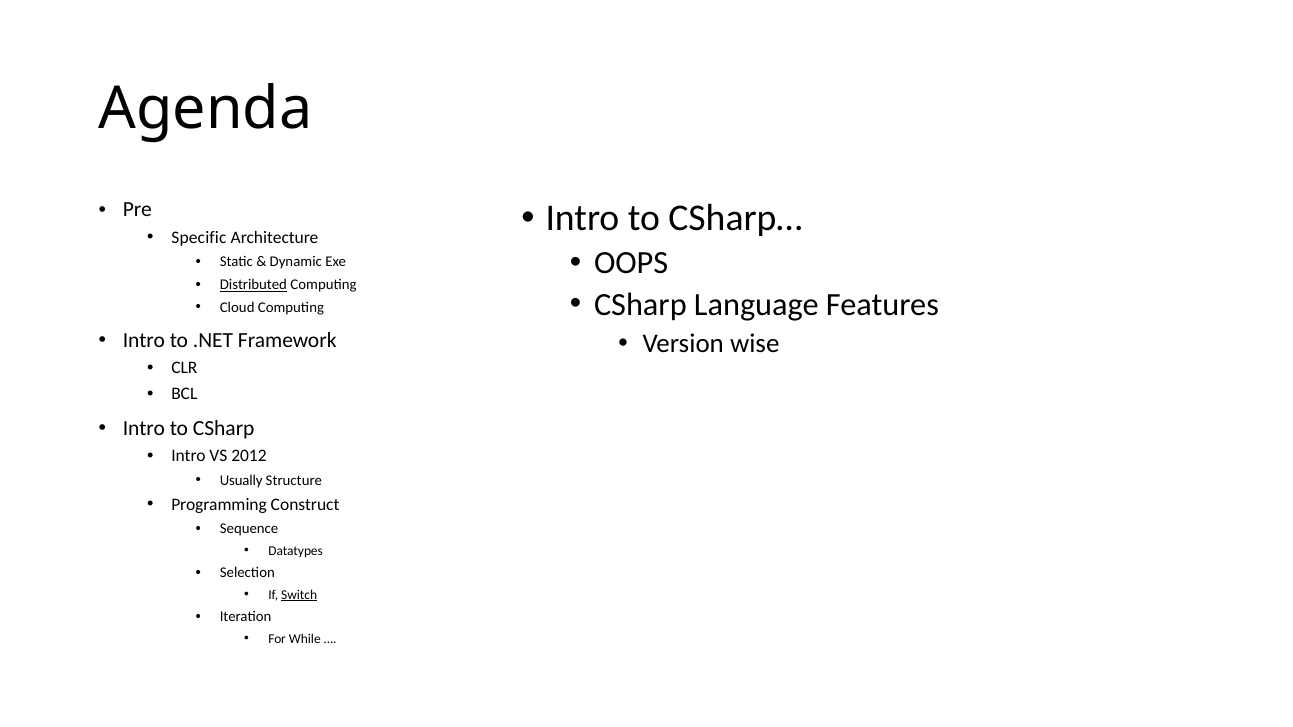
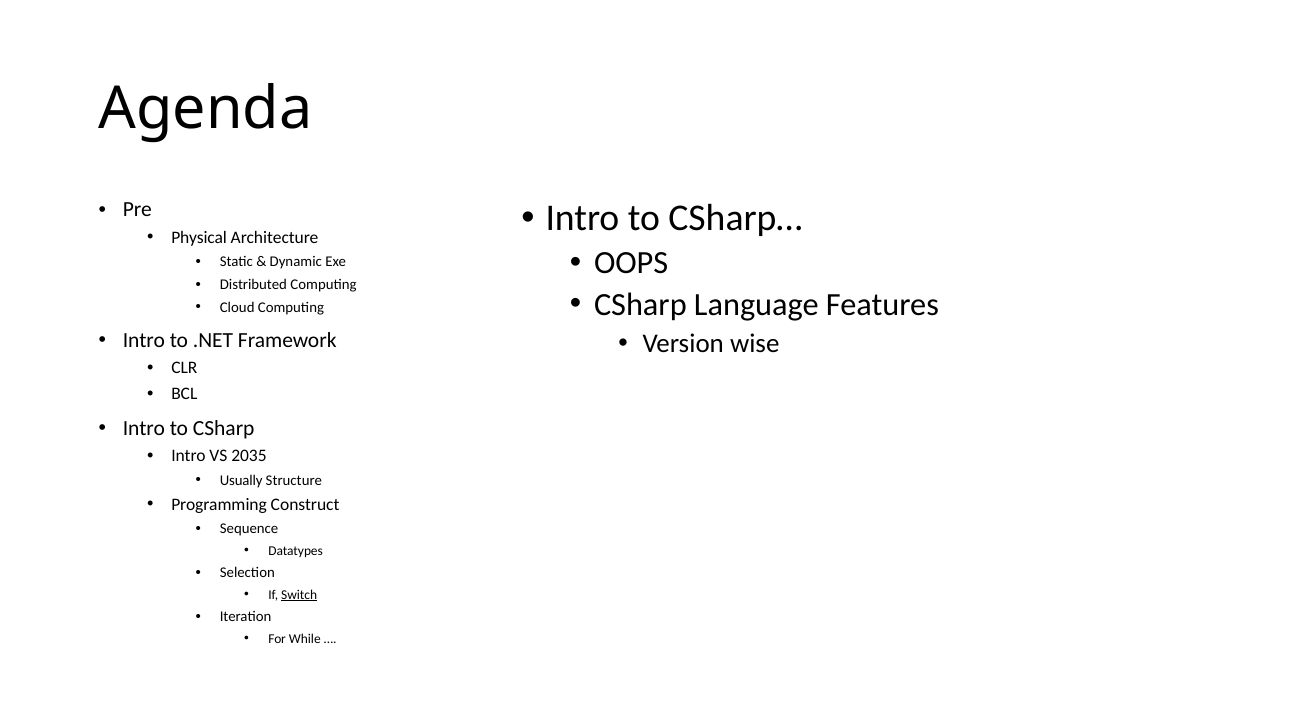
Specific: Specific -> Physical
Distributed underline: present -> none
2012: 2012 -> 2035
